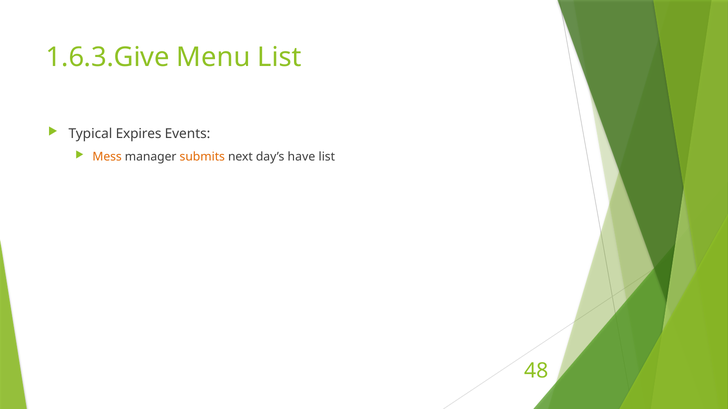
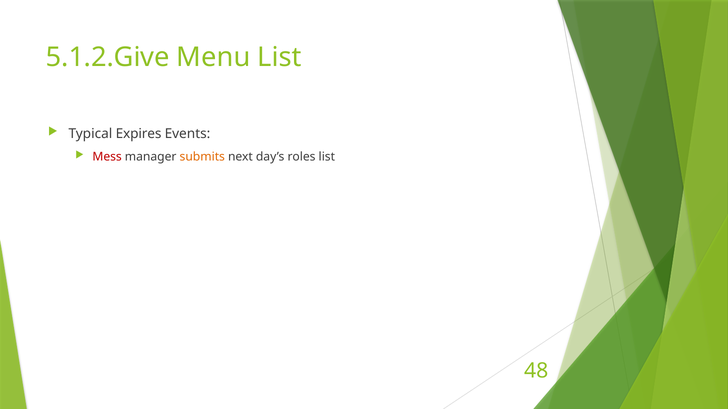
1.6.3.Give: 1.6.3.Give -> 5.1.2.Give
Mess colour: orange -> red
have: have -> roles
